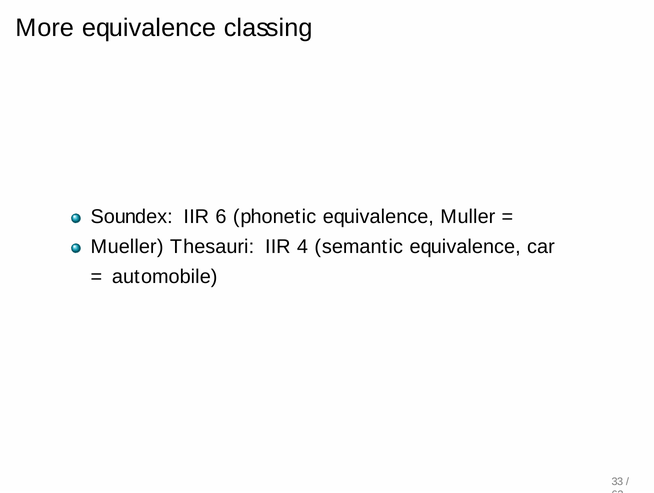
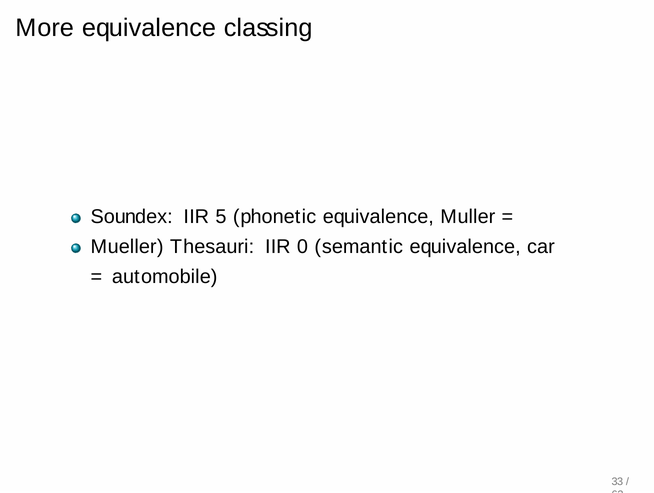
6: 6 -> 5
4: 4 -> 0
